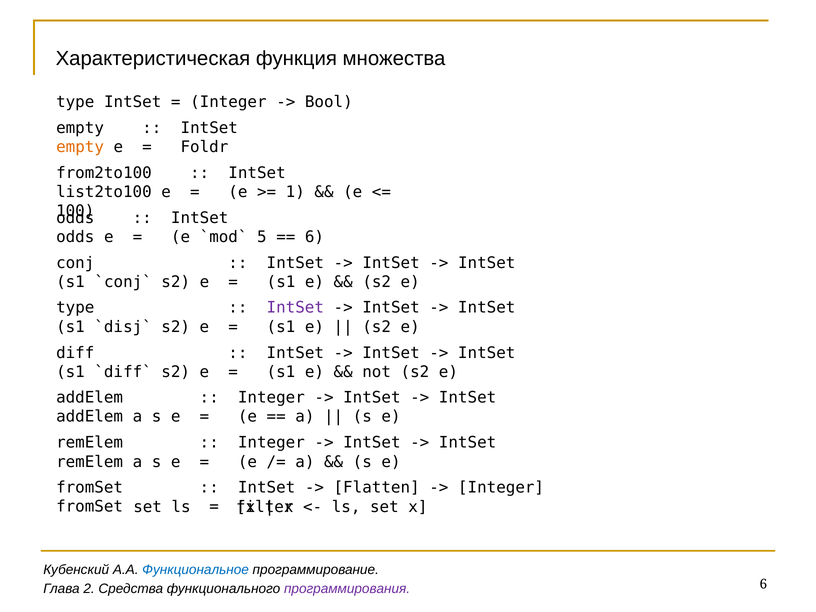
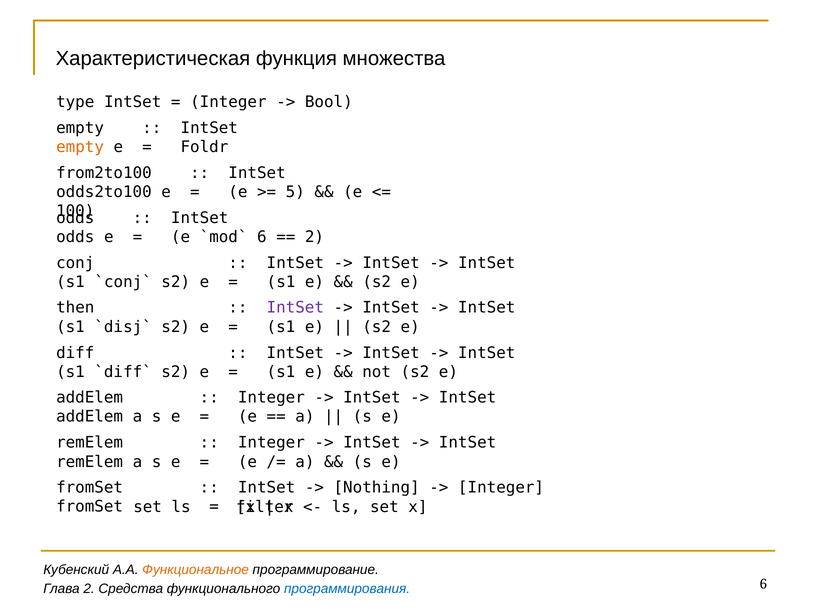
list2to100: list2to100 -> odds2to100
1: 1 -> 5
5 at (262, 237): 5 -> 6
6 at (314, 237): 6 -> 2
type at (75, 308): type -> then
Flatten: Flatten -> Nothing
Функциональное colour: blue -> orange
программирования colour: purple -> blue
